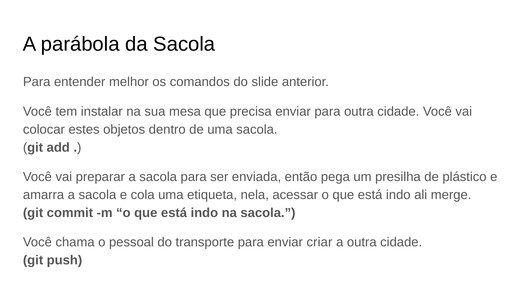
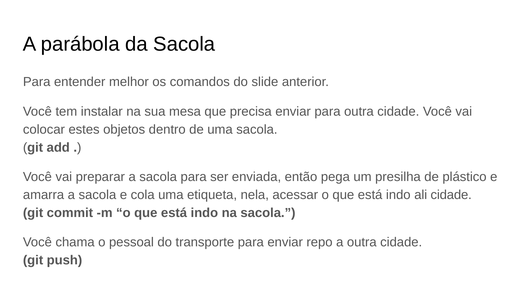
ali merge: merge -> cidade
criar: criar -> repo
